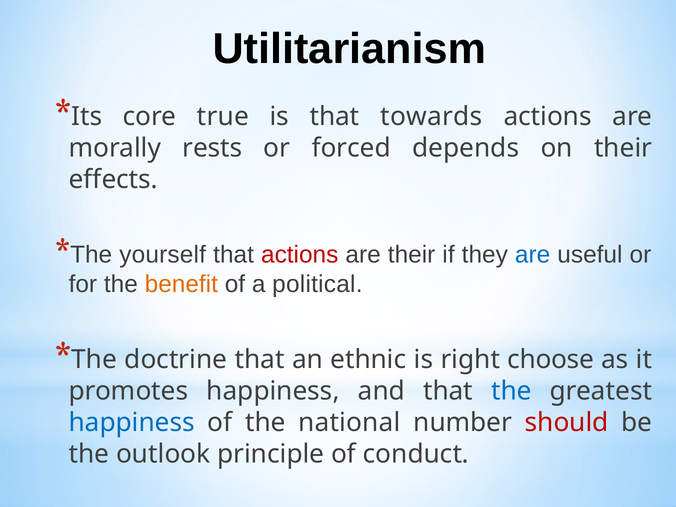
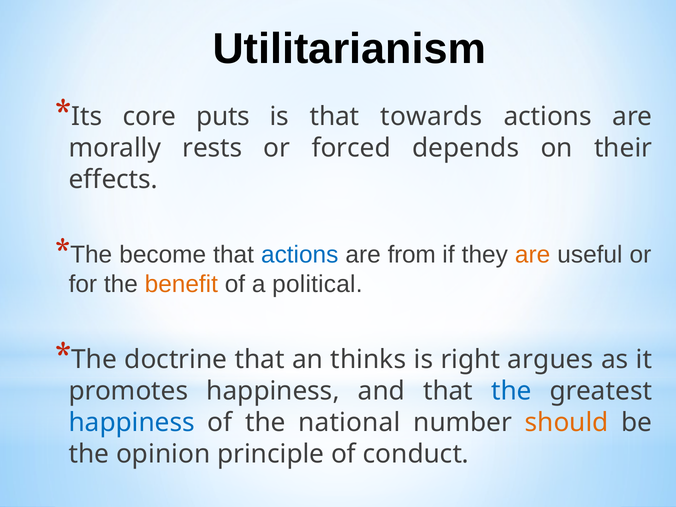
true: true -> puts
yourself: yourself -> become
actions at (300, 255) colour: red -> blue
are their: their -> from
are at (533, 255) colour: blue -> orange
ethnic: ethnic -> thinks
choose: choose -> argues
should colour: red -> orange
outlook: outlook -> opinion
